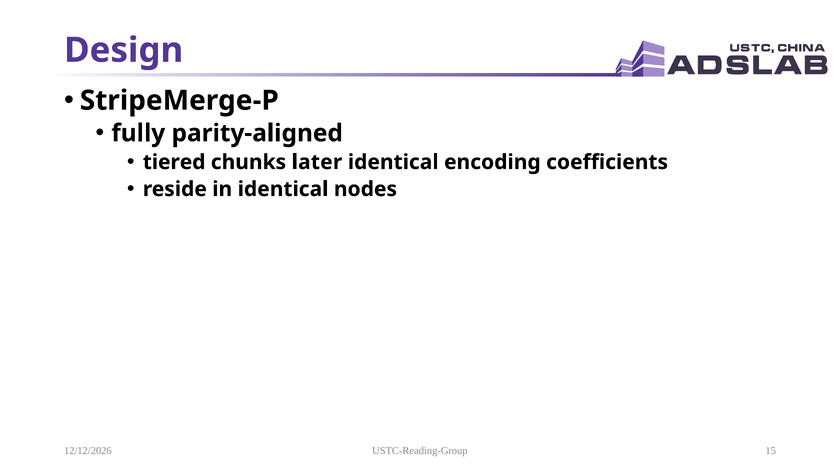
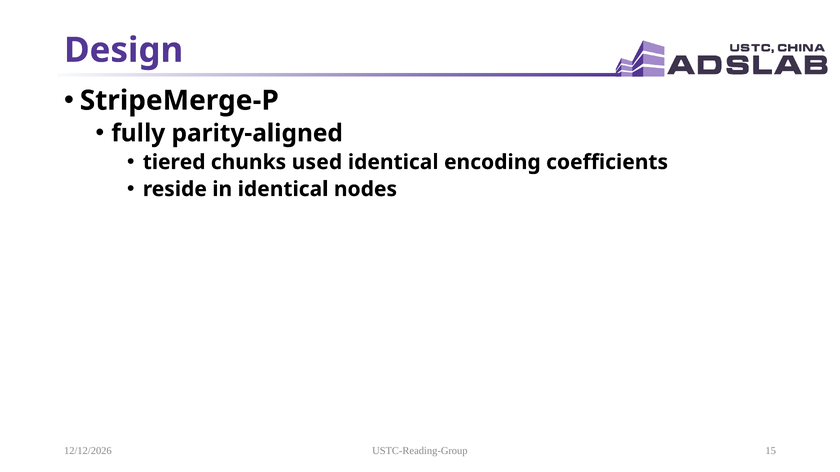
later: later -> used
